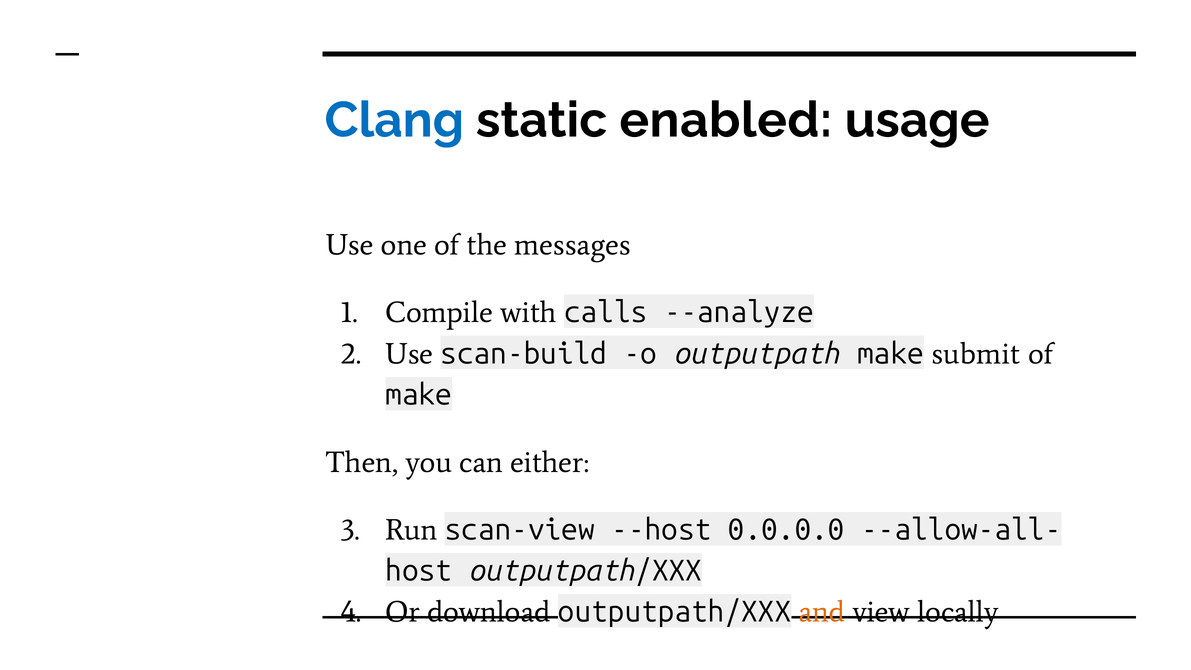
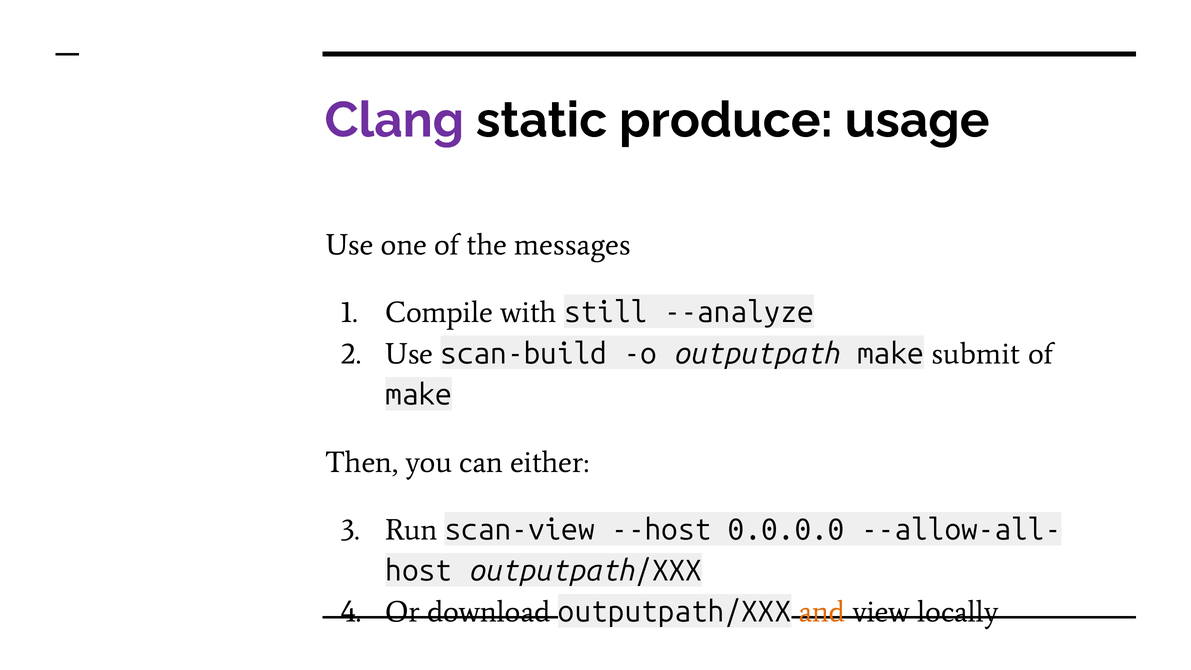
Clang colour: blue -> purple
enabled: enabled -> produce
calls: calls -> still
